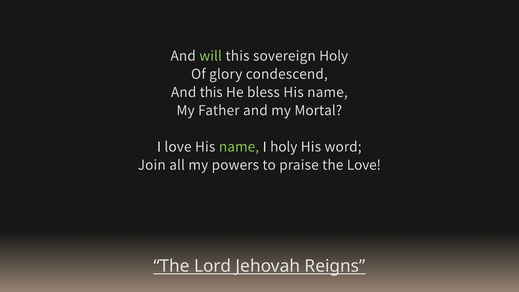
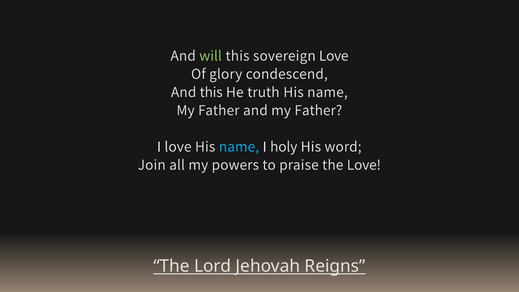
sovereign Holy: Holy -> Love
bless: bless -> truth
and my Mortal: Mortal -> Father
name at (239, 146) colour: light green -> light blue
